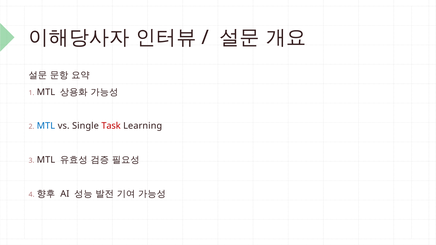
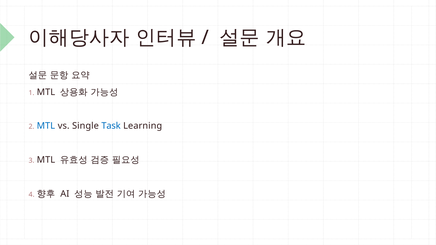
Task colour: red -> blue
